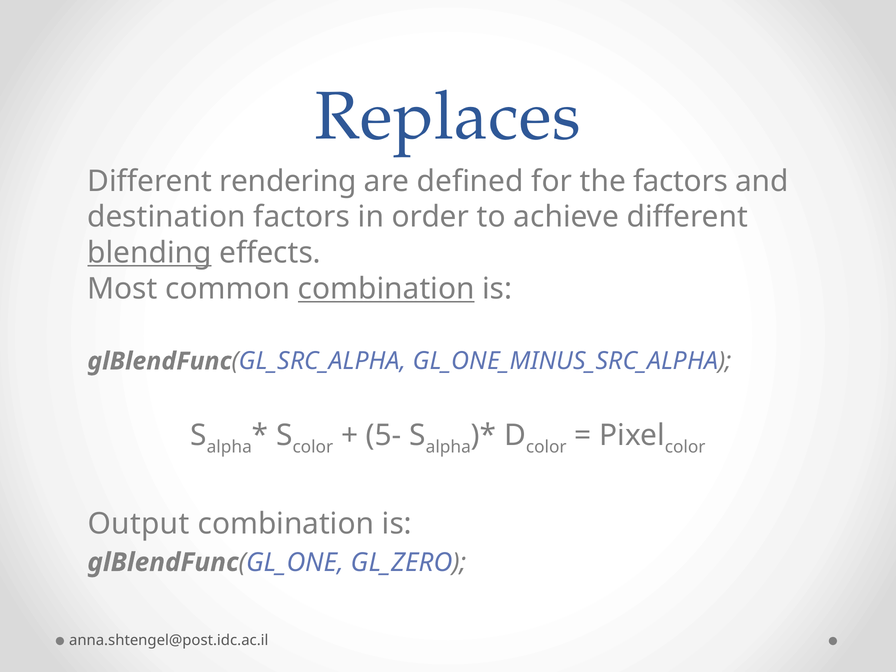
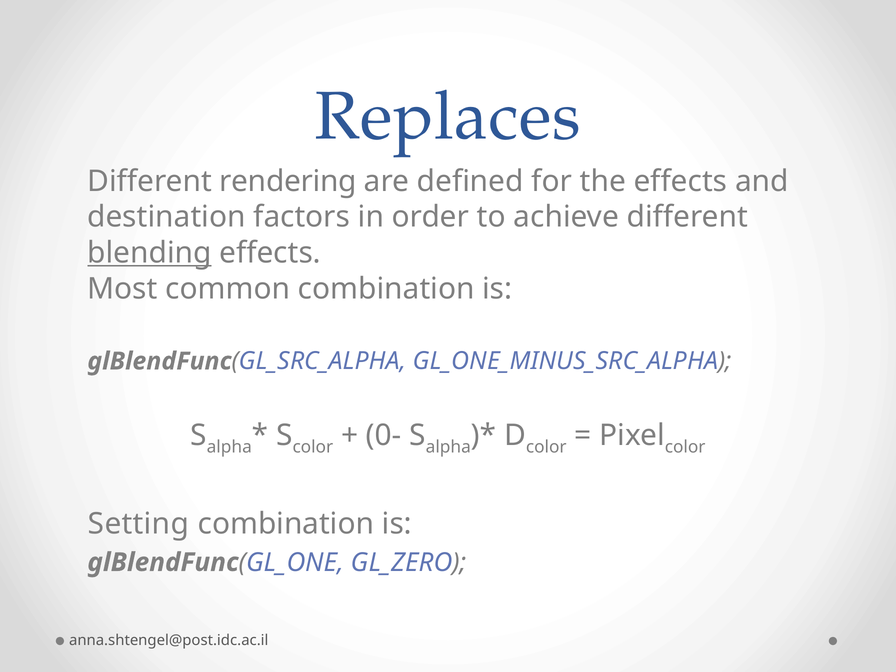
the factors: factors -> effects
combination at (386, 289) underline: present -> none
5-: 5- -> 0-
Output: Output -> Setting
